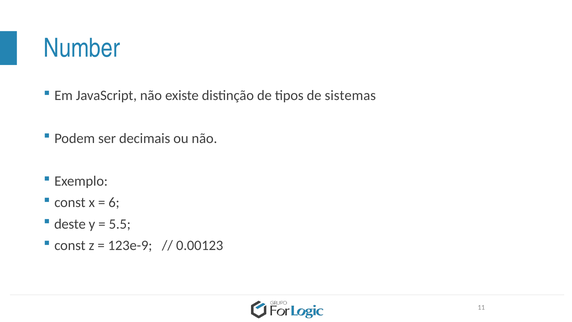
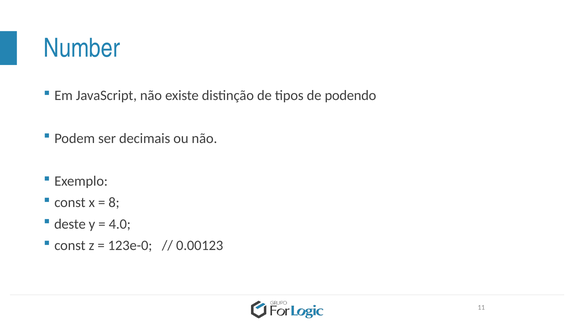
sistemas: sistemas -> podendo
6: 6 -> 8
5.5: 5.5 -> 4.0
123e-9: 123e-9 -> 123e-0
